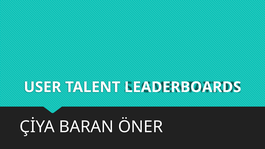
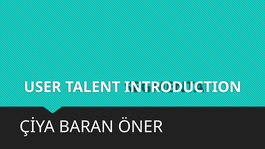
LEADERBOARDS: LEADERBOARDS -> INTRODUCTION
